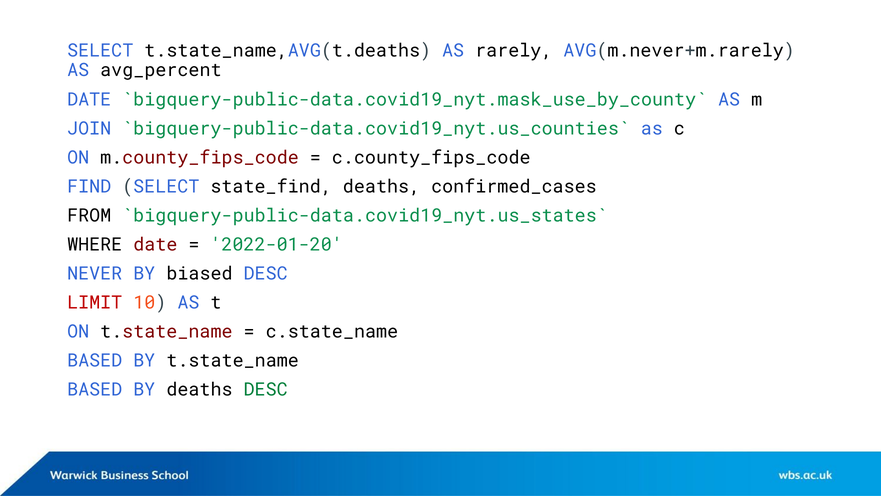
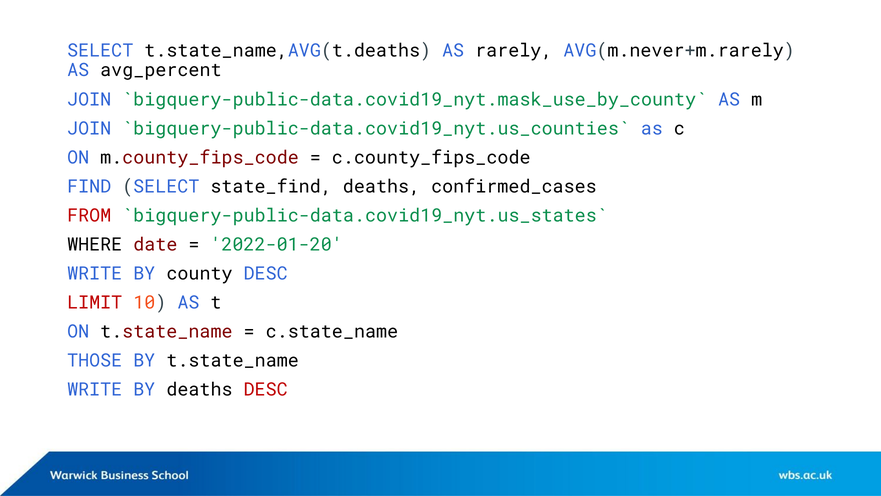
DATE at (89, 99): DATE -> JOIN
FROM colour: black -> red
NEVER at (95, 273): NEVER -> WRITE
biased: biased -> county
BASED at (95, 360): BASED -> THOSE
BASED at (95, 389): BASED -> WRITE
DESC at (266, 389) colour: green -> red
